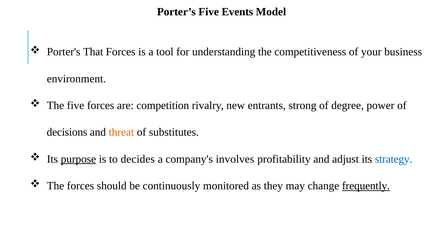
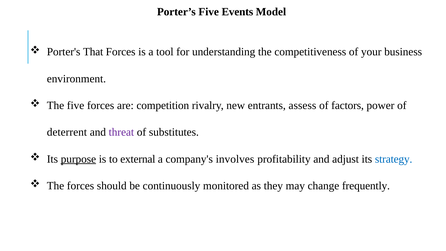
strong: strong -> assess
degree: degree -> factors
decisions: decisions -> deterrent
threat colour: orange -> purple
decides: decides -> external
frequently underline: present -> none
